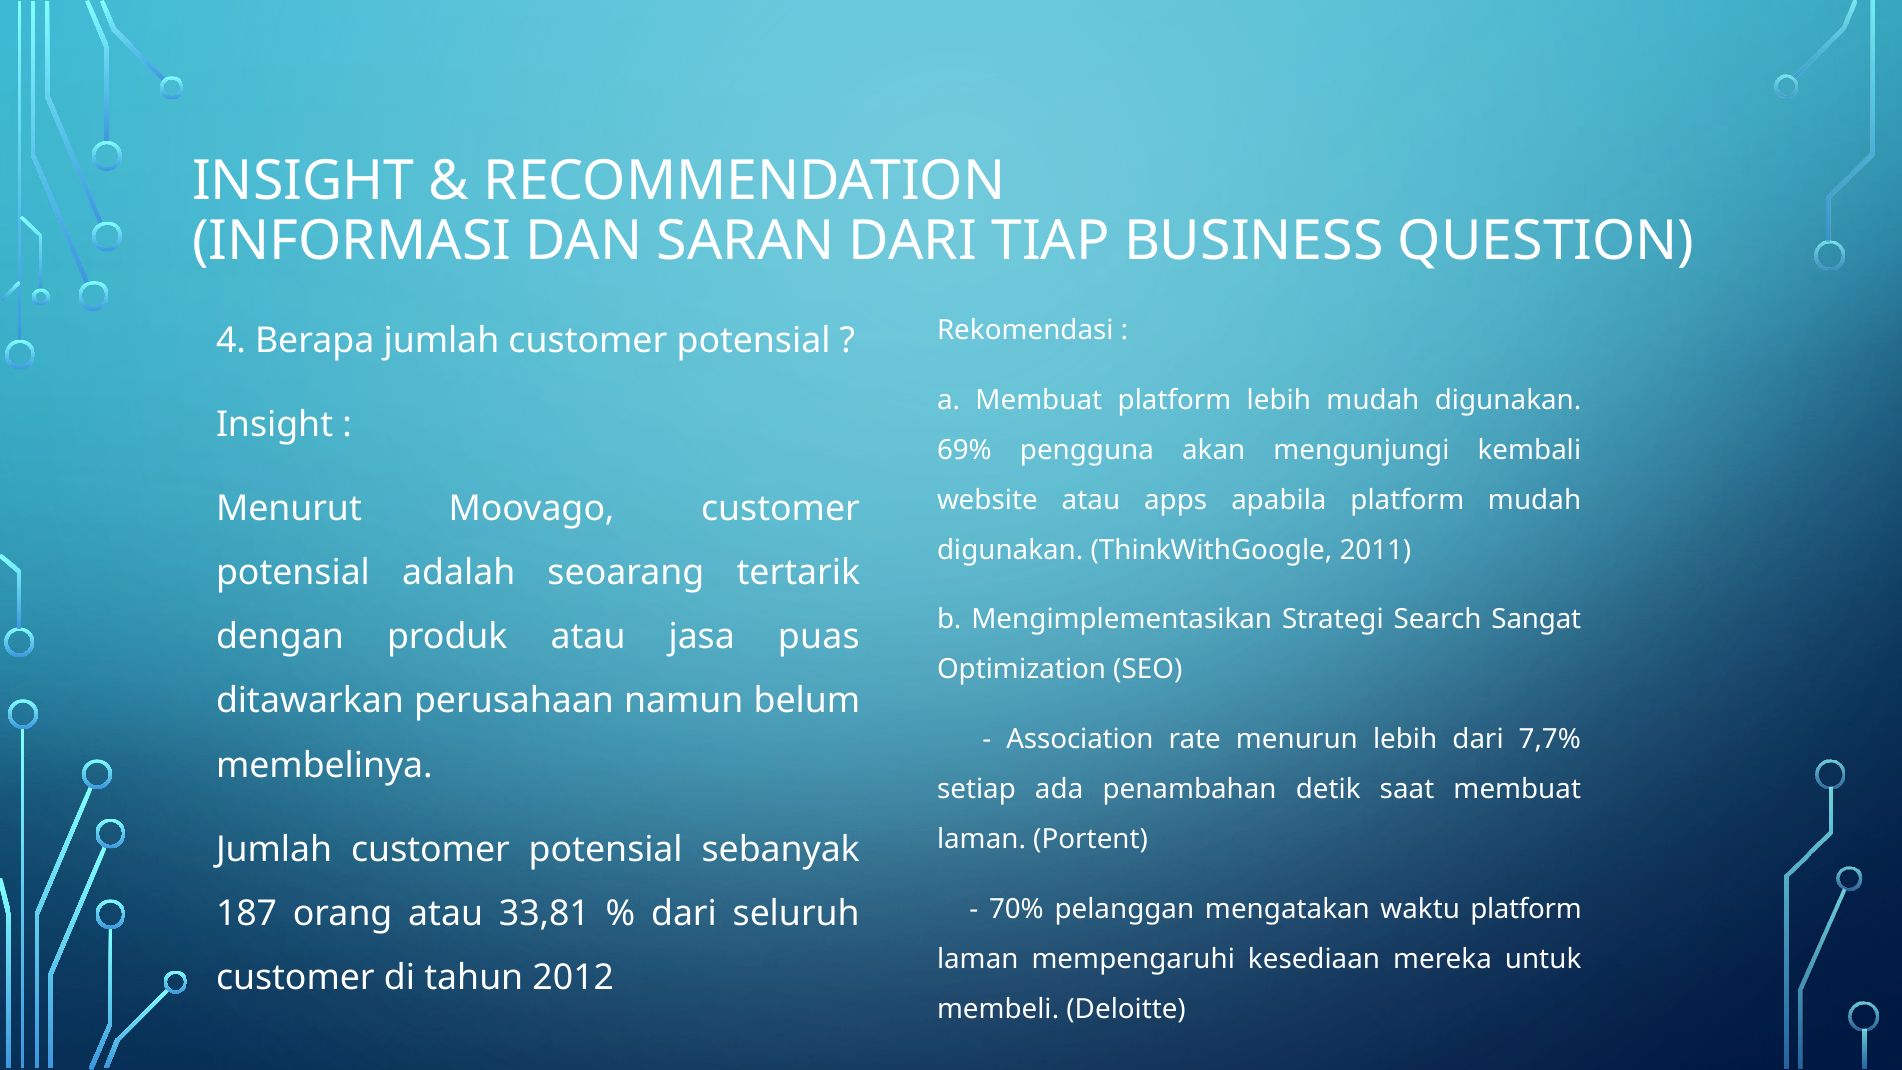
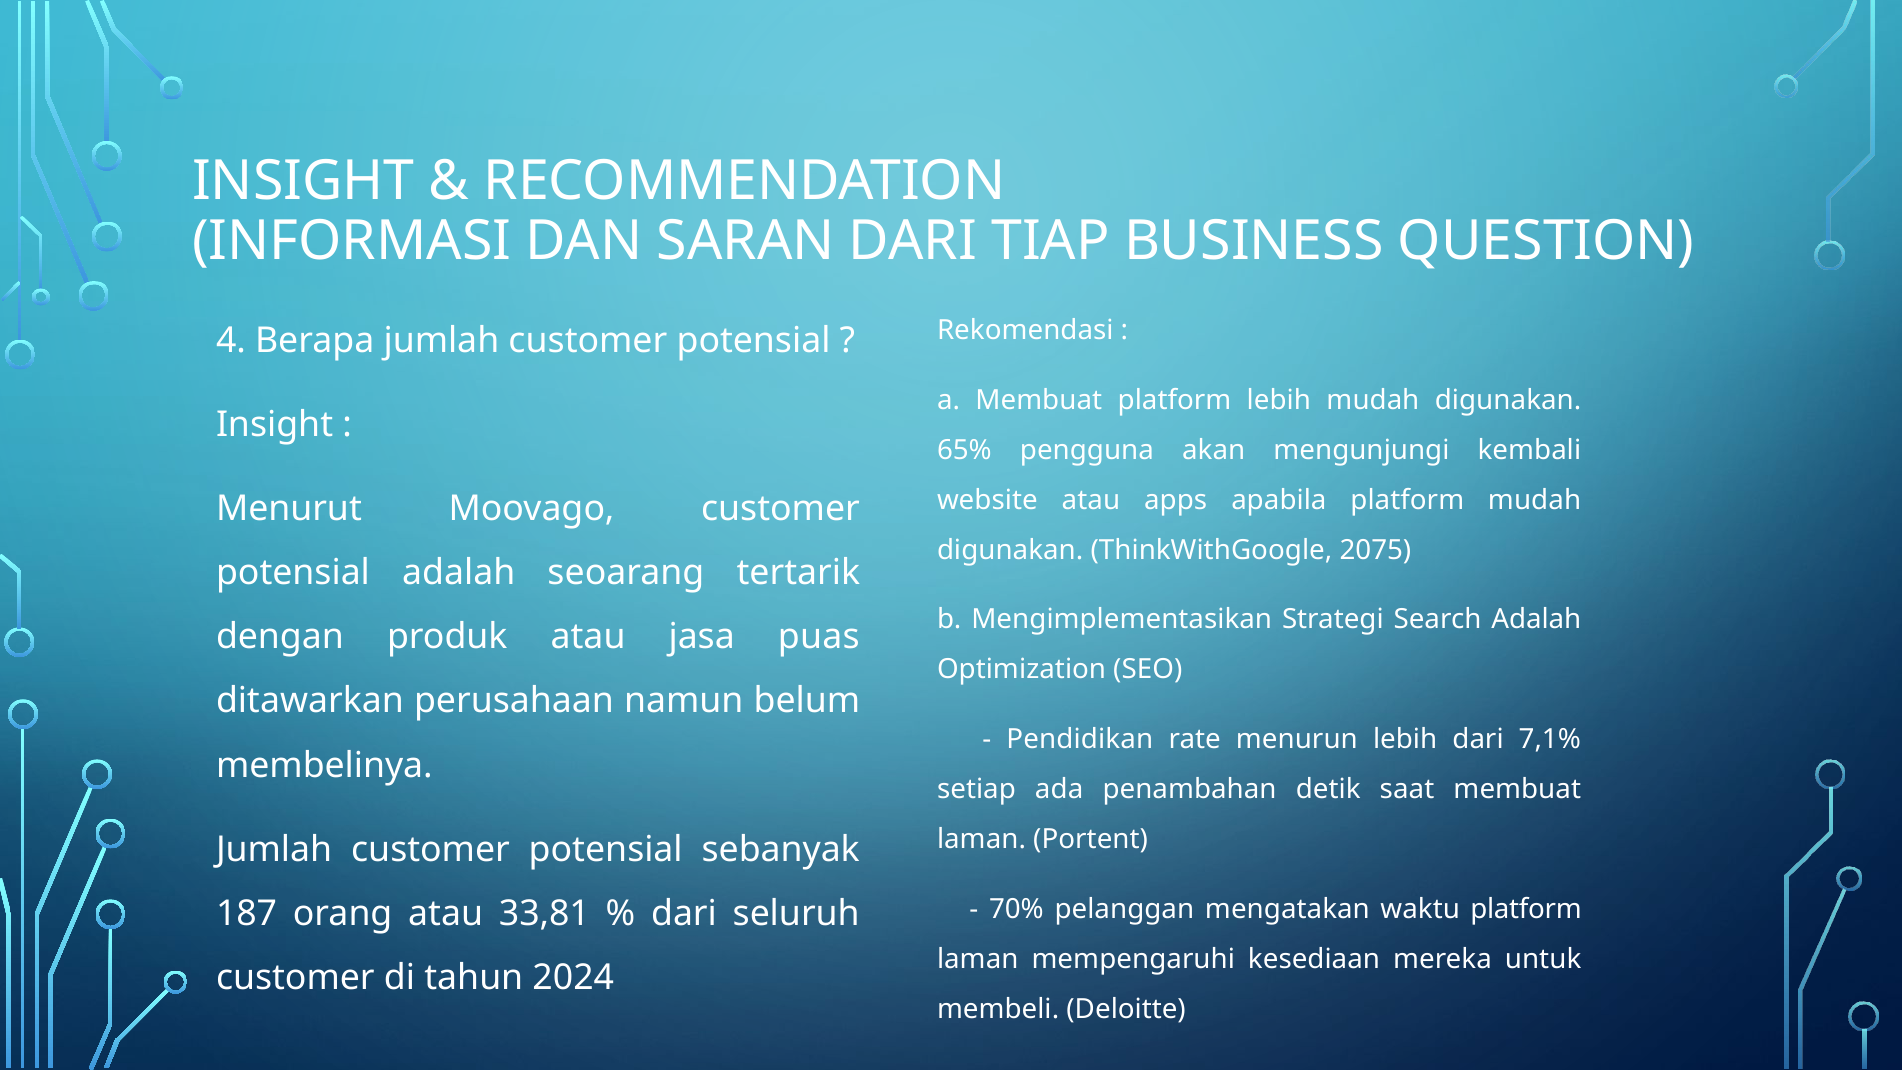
69%: 69% -> 65%
2011: 2011 -> 2075
Search Sangat: Sangat -> Adalah
Association: Association -> Pendidikan
7,7%: 7,7% -> 7,1%
2012: 2012 -> 2024
